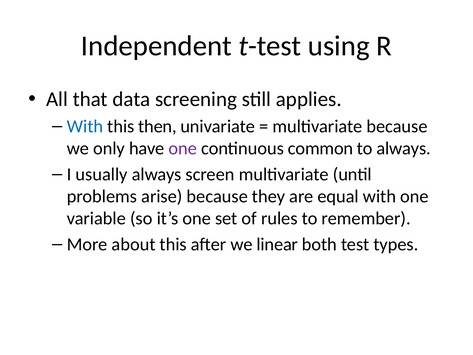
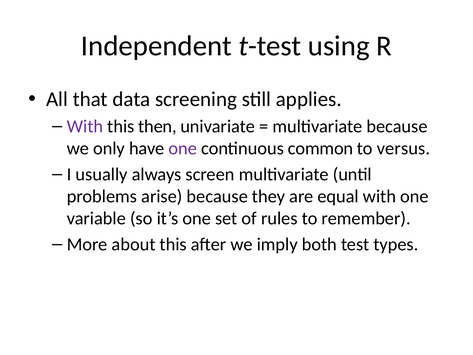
With at (85, 126) colour: blue -> purple
to always: always -> versus
linear: linear -> imply
